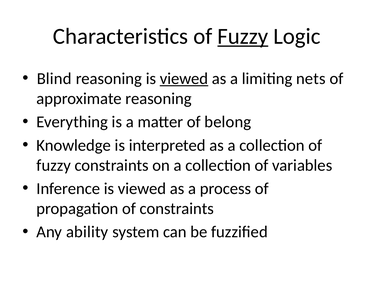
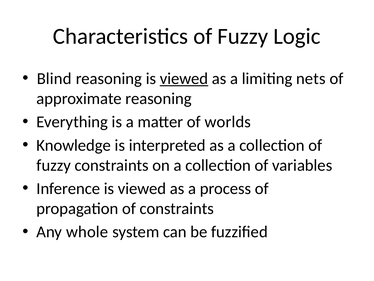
Fuzzy at (243, 36) underline: present -> none
belong: belong -> worlds
ability: ability -> whole
